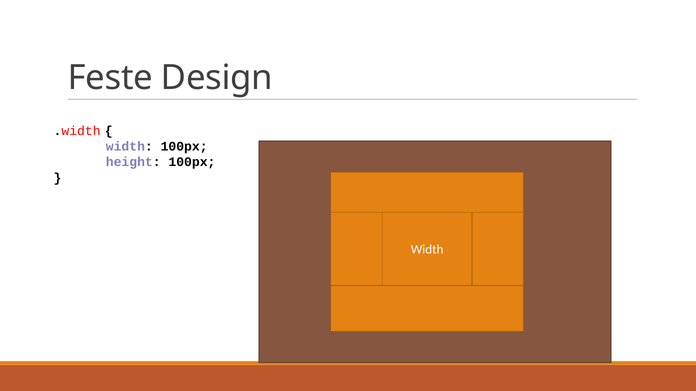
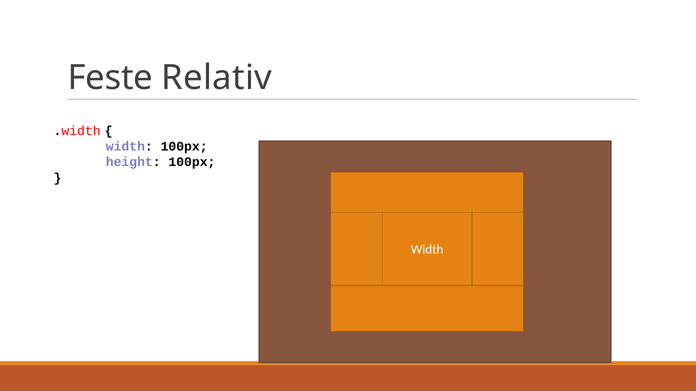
Design: Design -> Relativ
